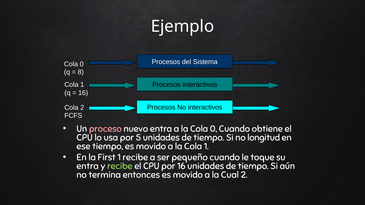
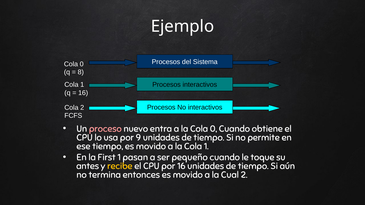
5: 5 -> 9
longitud: longitud -> permite
1 recibe: recibe -> pasan
entra at (88, 166): entra -> antes
recibe at (120, 166) colour: light green -> yellow
